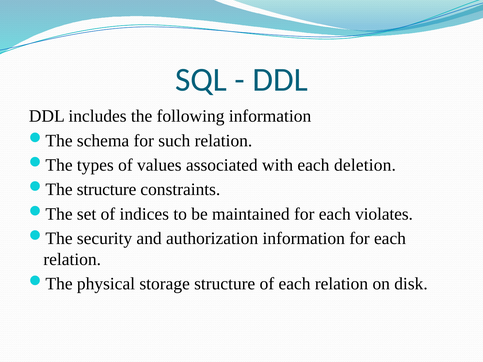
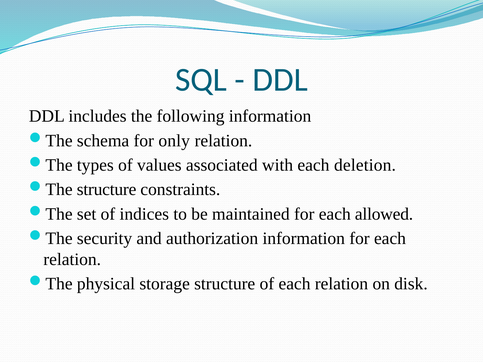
such: such -> only
violates: violates -> allowed
